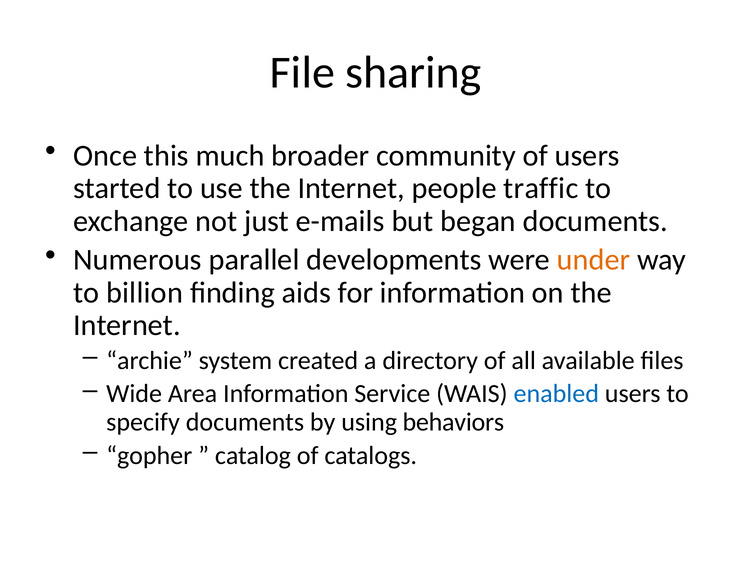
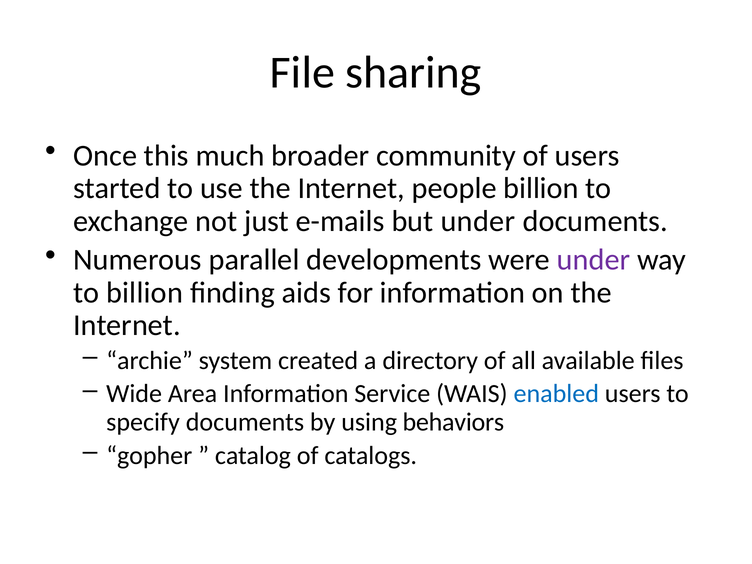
people traffic: traffic -> billion
but began: began -> under
under at (594, 260) colour: orange -> purple
